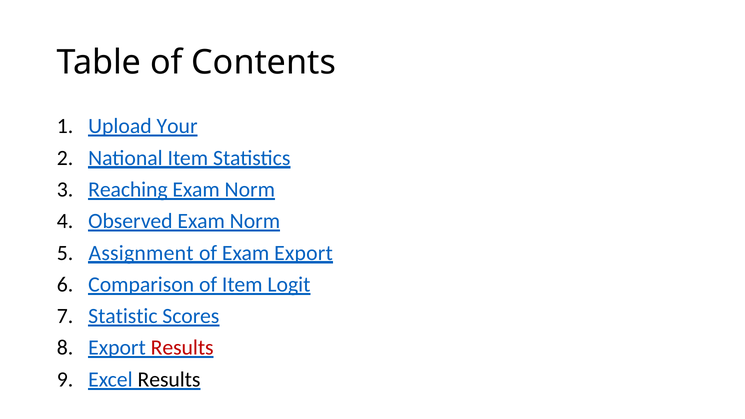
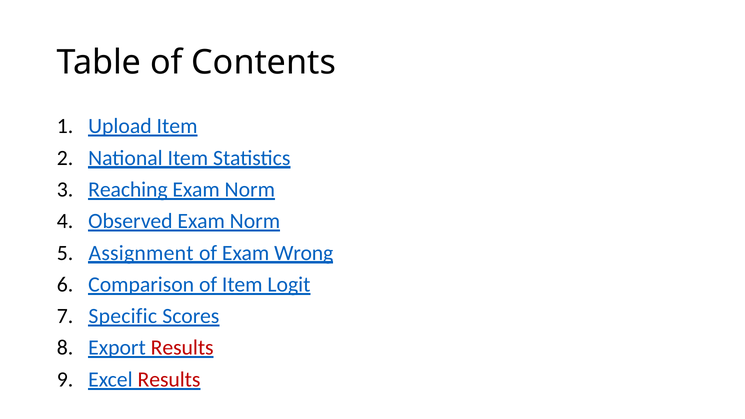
Upload Your: Your -> Item
Exam Export: Export -> Wrong
Statistic: Statistic -> Specific
Results at (169, 380) colour: black -> red
